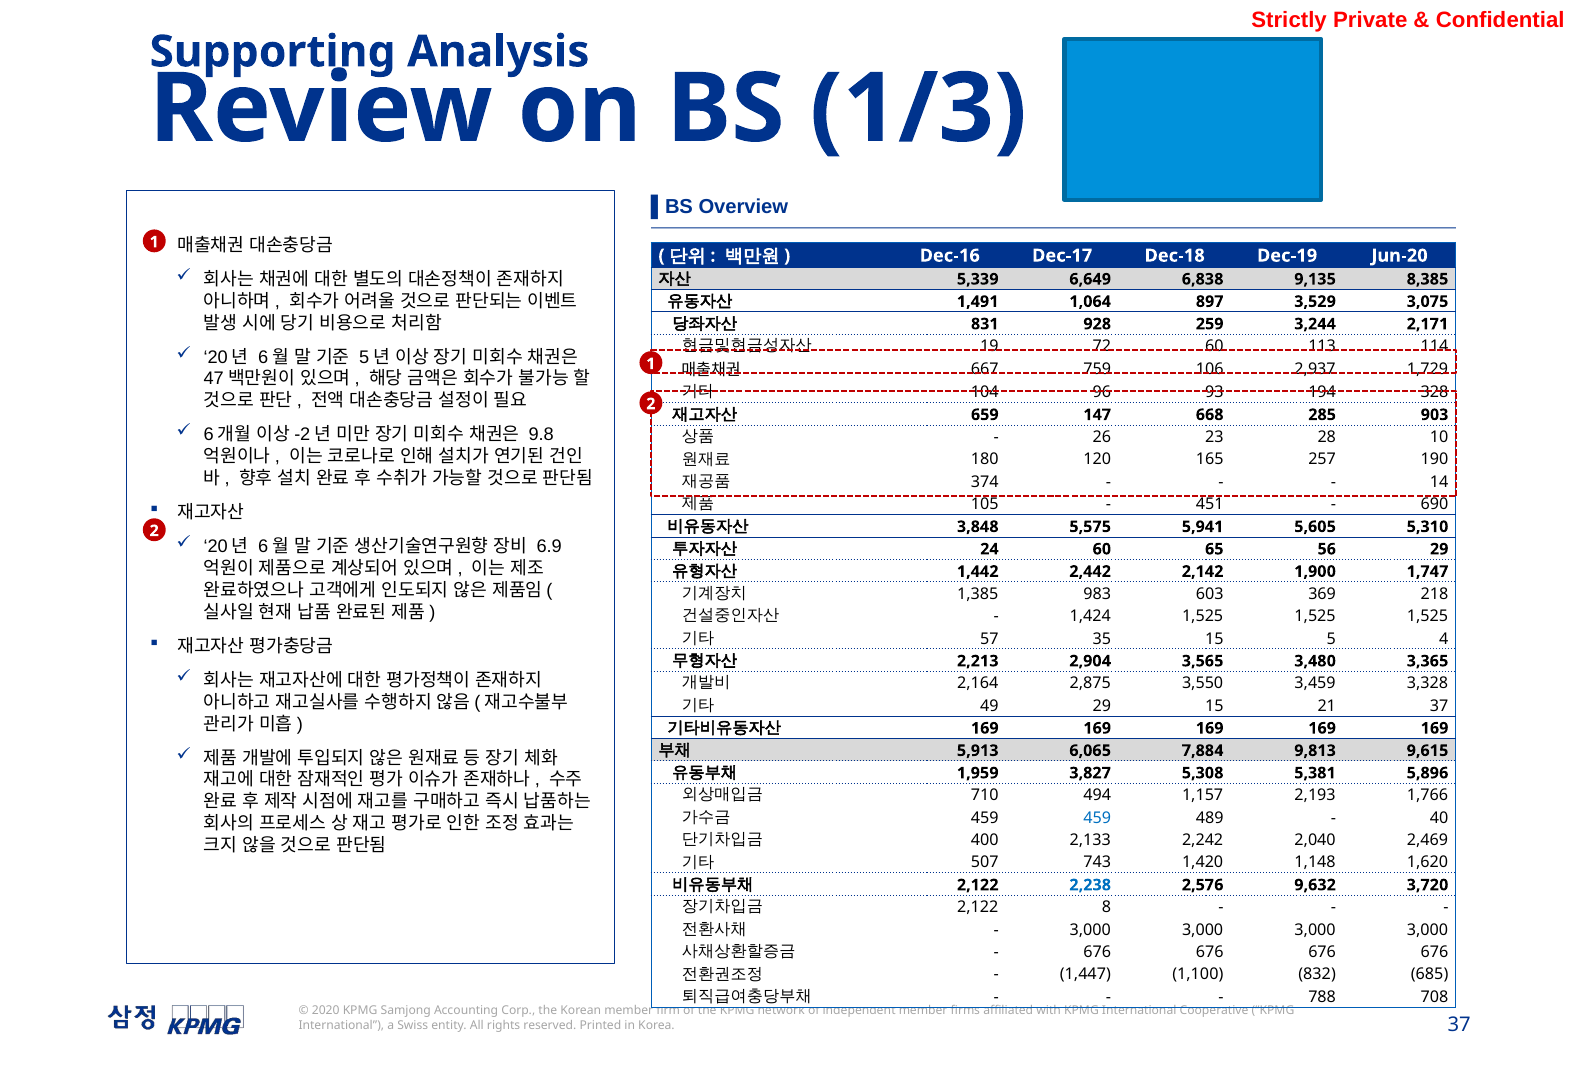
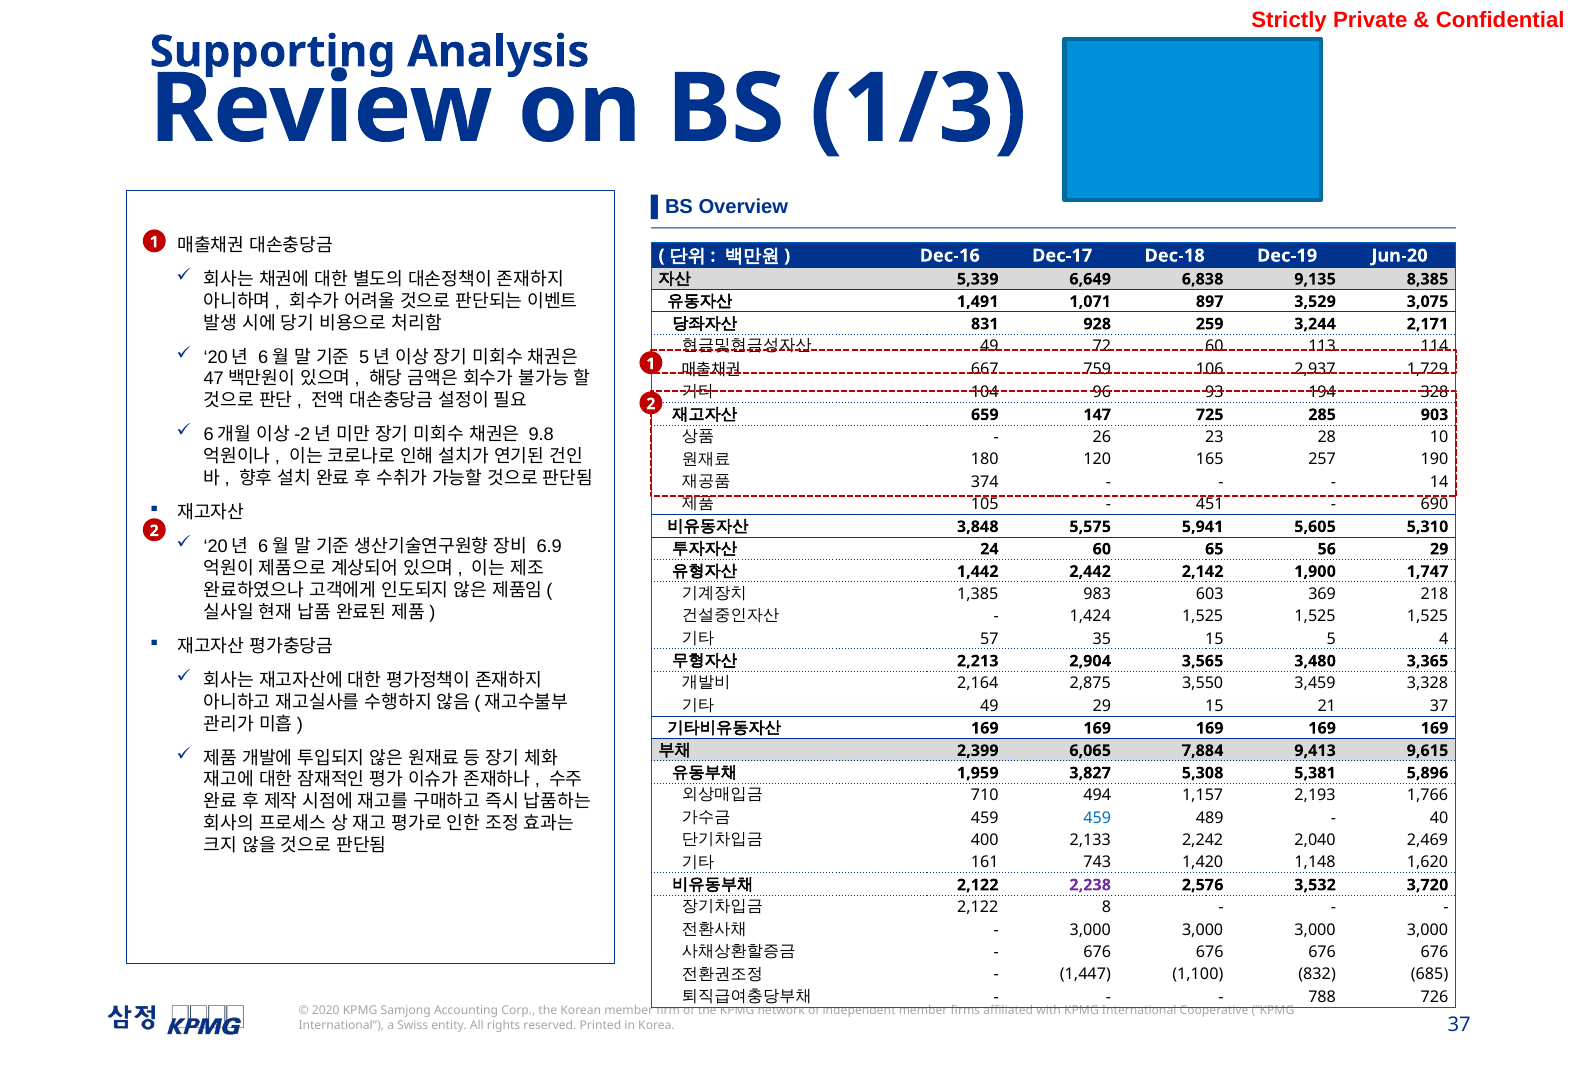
1,064: 1,064 -> 1,071
19 at (989, 347): 19 -> 49
668: 668 -> 725
5,913: 5,913 -> 2,399
9,813: 9,813 -> 9,413
507: 507 -> 161
2,238 colour: blue -> purple
9,632: 9,632 -> 3,532
708: 708 -> 726
